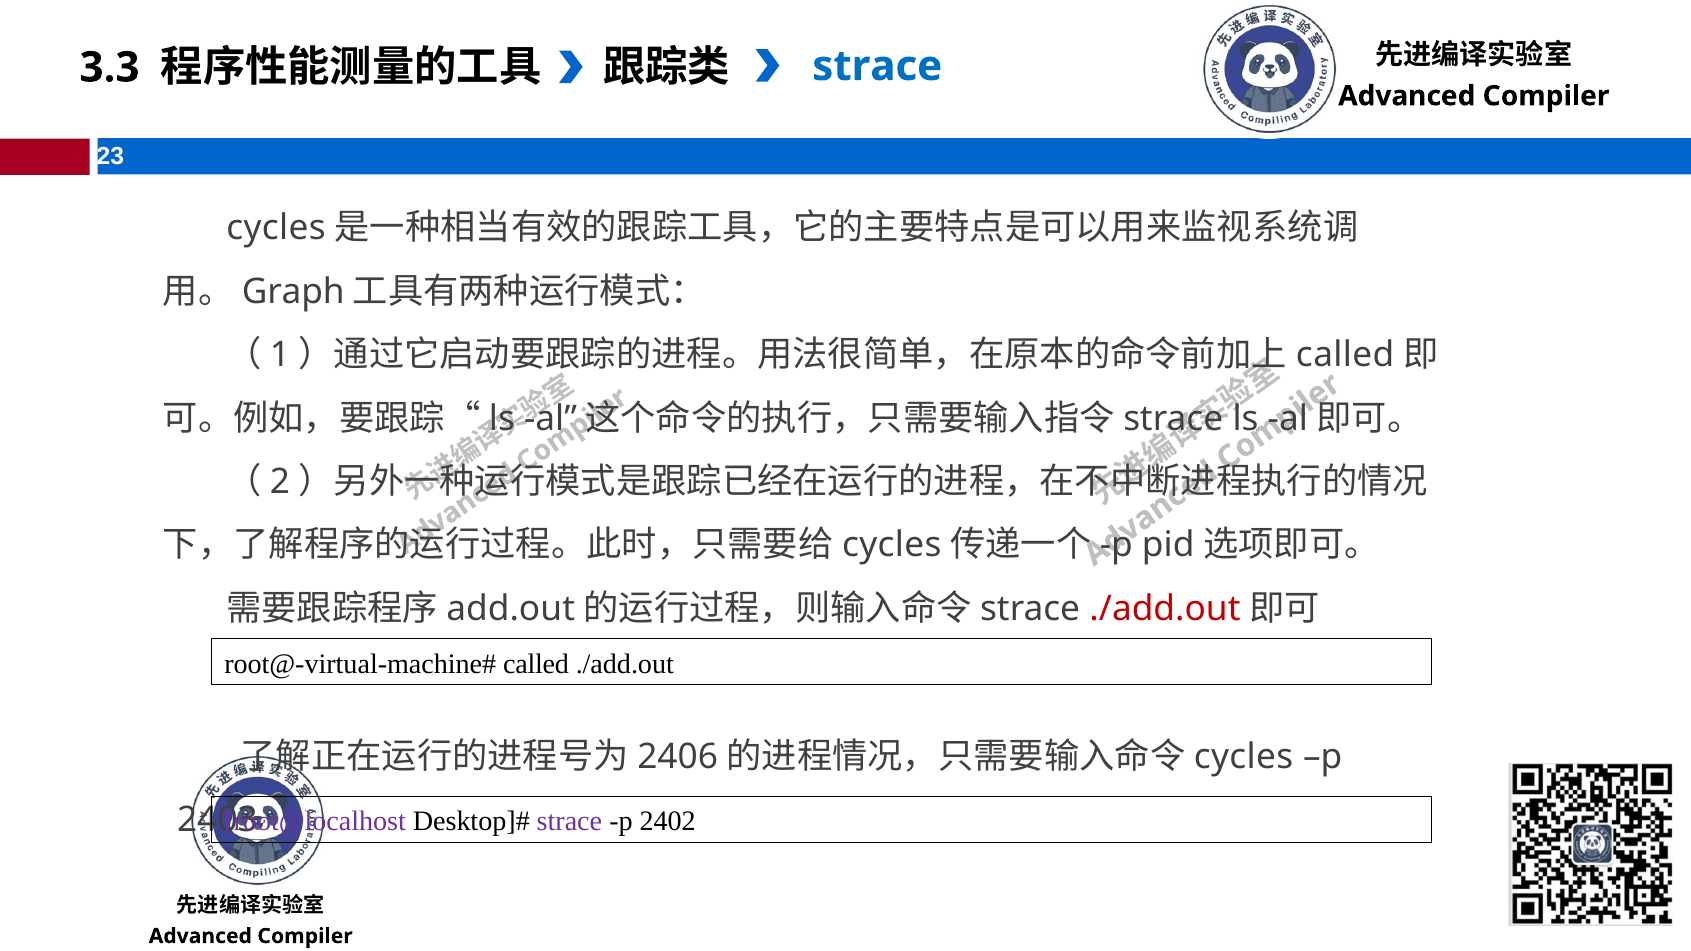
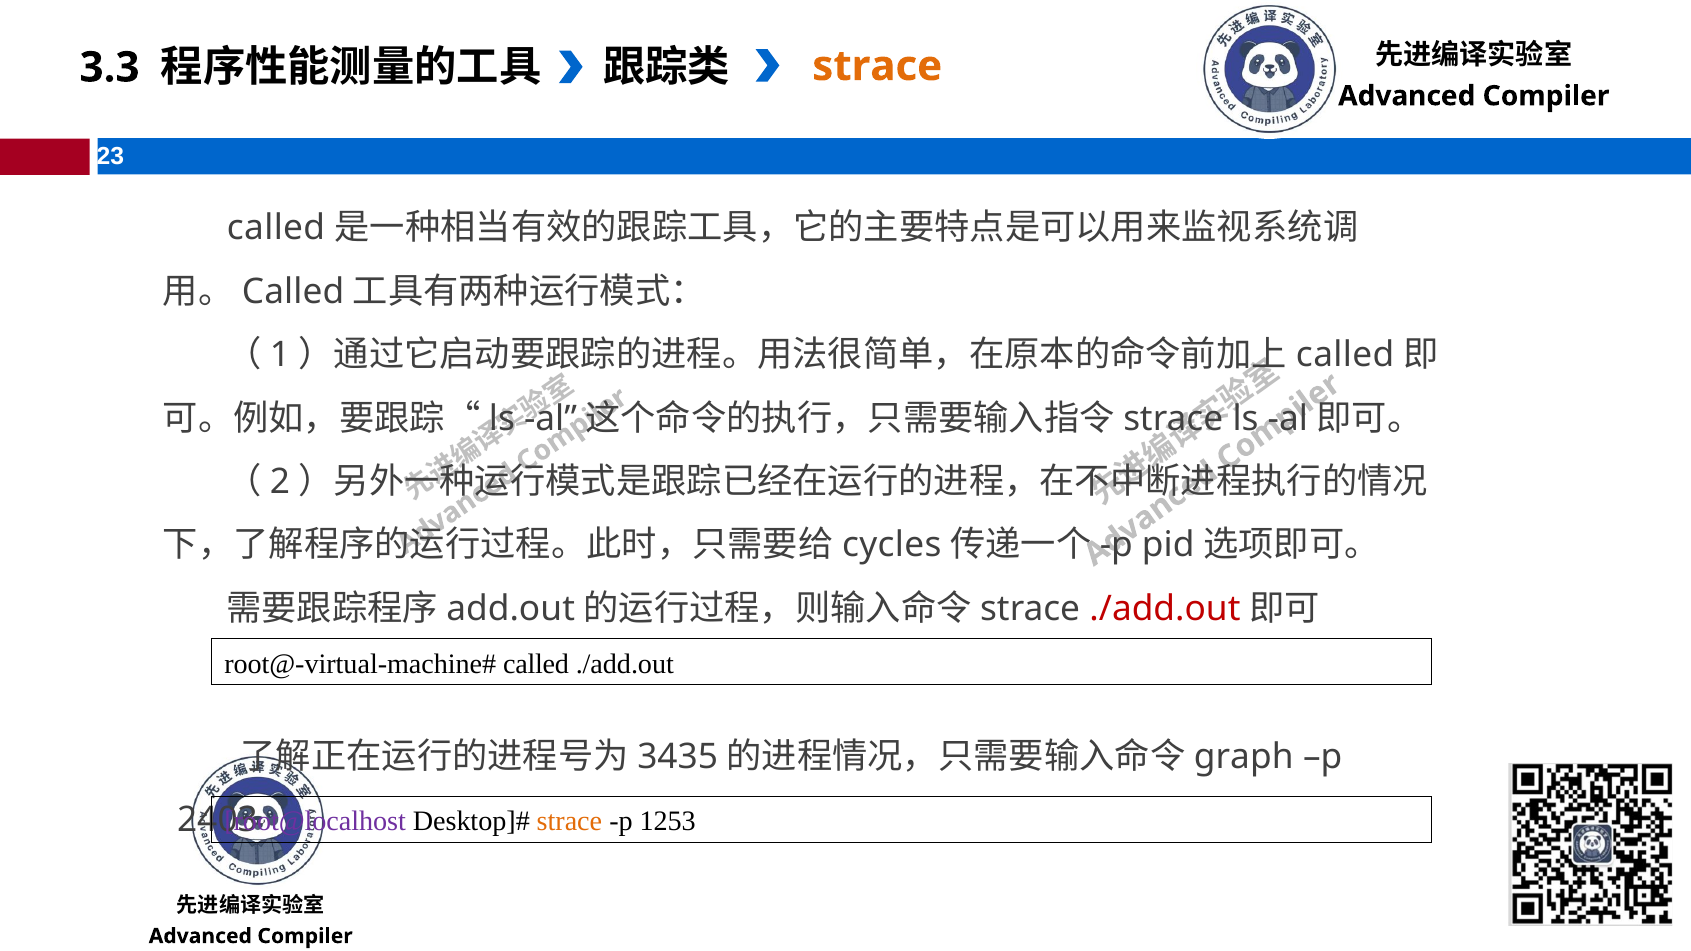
strace at (877, 66) colour: blue -> orange
cycles at (276, 228): cycles -> called
Graph at (293, 292): Graph -> Called
2406: 2406 -> 3435
cycles at (1244, 757): cycles -> graph
strace at (569, 821) colour: purple -> orange
2402: 2402 -> 1253
